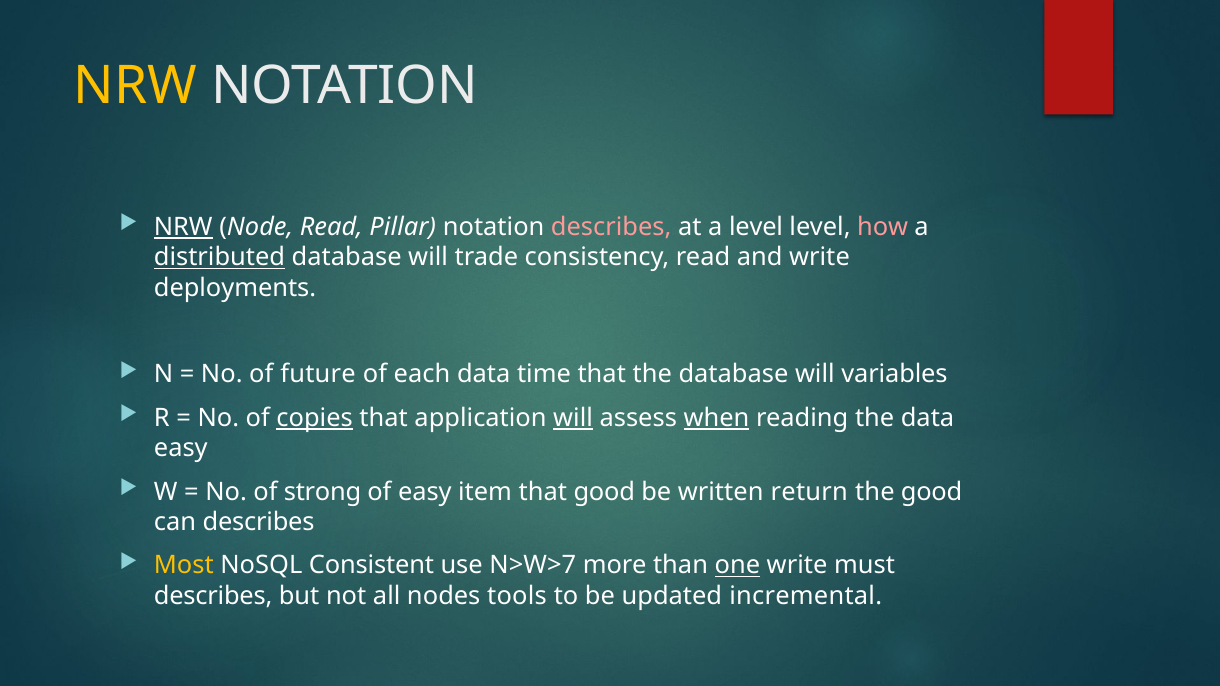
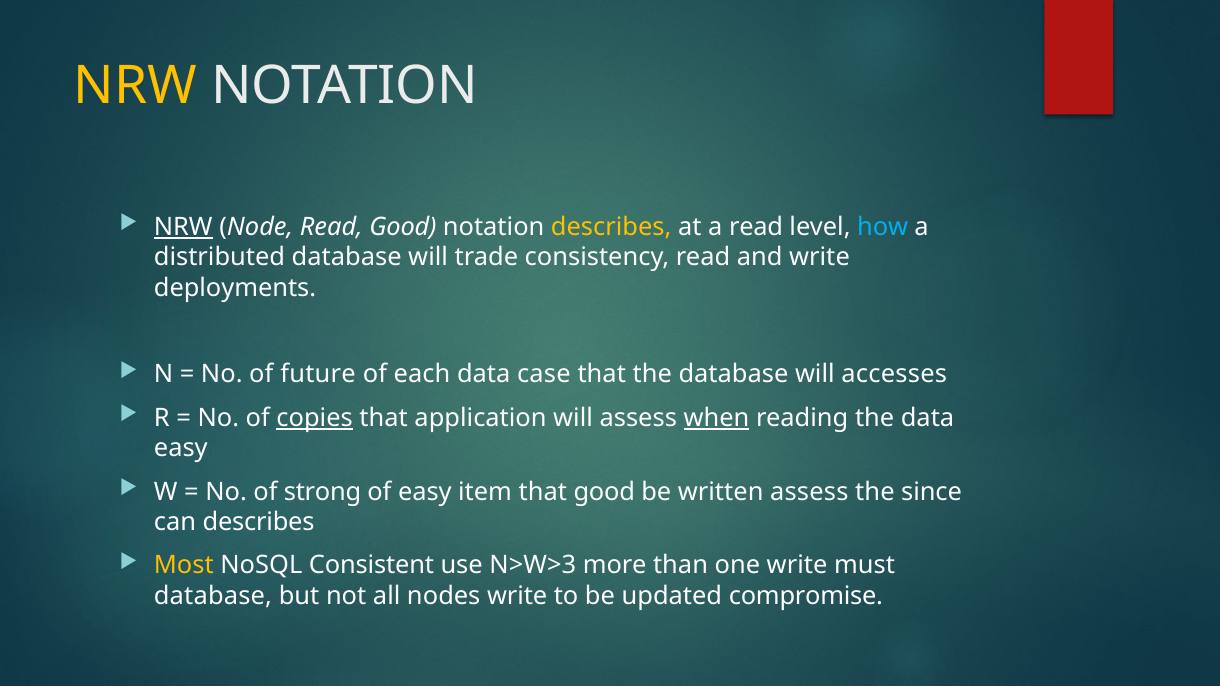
Read Pillar: Pillar -> Good
describes at (611, 227) colour: pink -> yellow
a level: level -> read
how colour: pink -> light blue
distributed underline: present -> none
time: time -> case
variables: variables -> accesses
will at (573, 418) underline: present -> none
written return: return -> assess
the good: good -> since
N>W>7: N>W>7 -> N>W>3
one underline: present -> none
describes at (213, 596): describes -> database
nodes tools: tools -> write
incremental: incremental -> compromise
